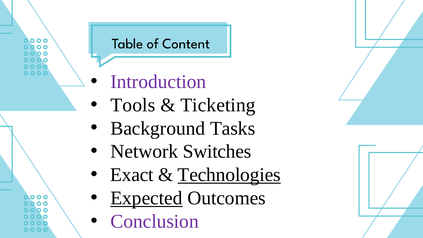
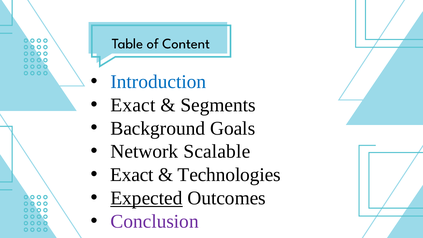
Introduction colour: purple -> blue
Tools at (133, 105): Tools -> Exact
Ticketing: Ticketing -> Segments
Tasks: Tasks -> Goals
Switches: Switches -> Scalable
Technologies underline: present -> none
